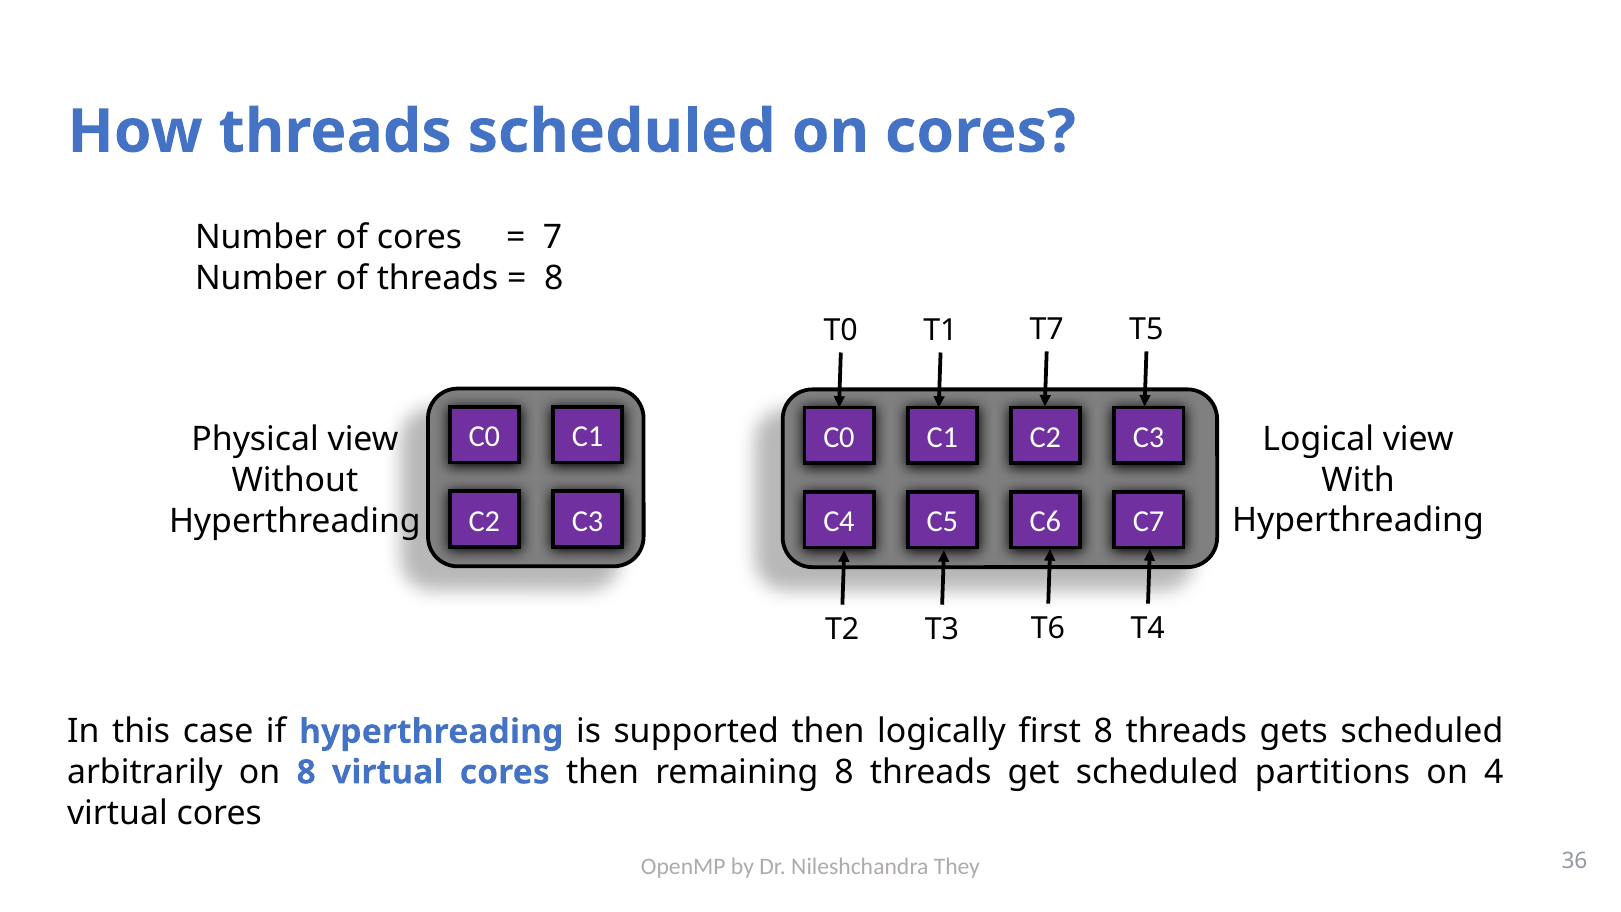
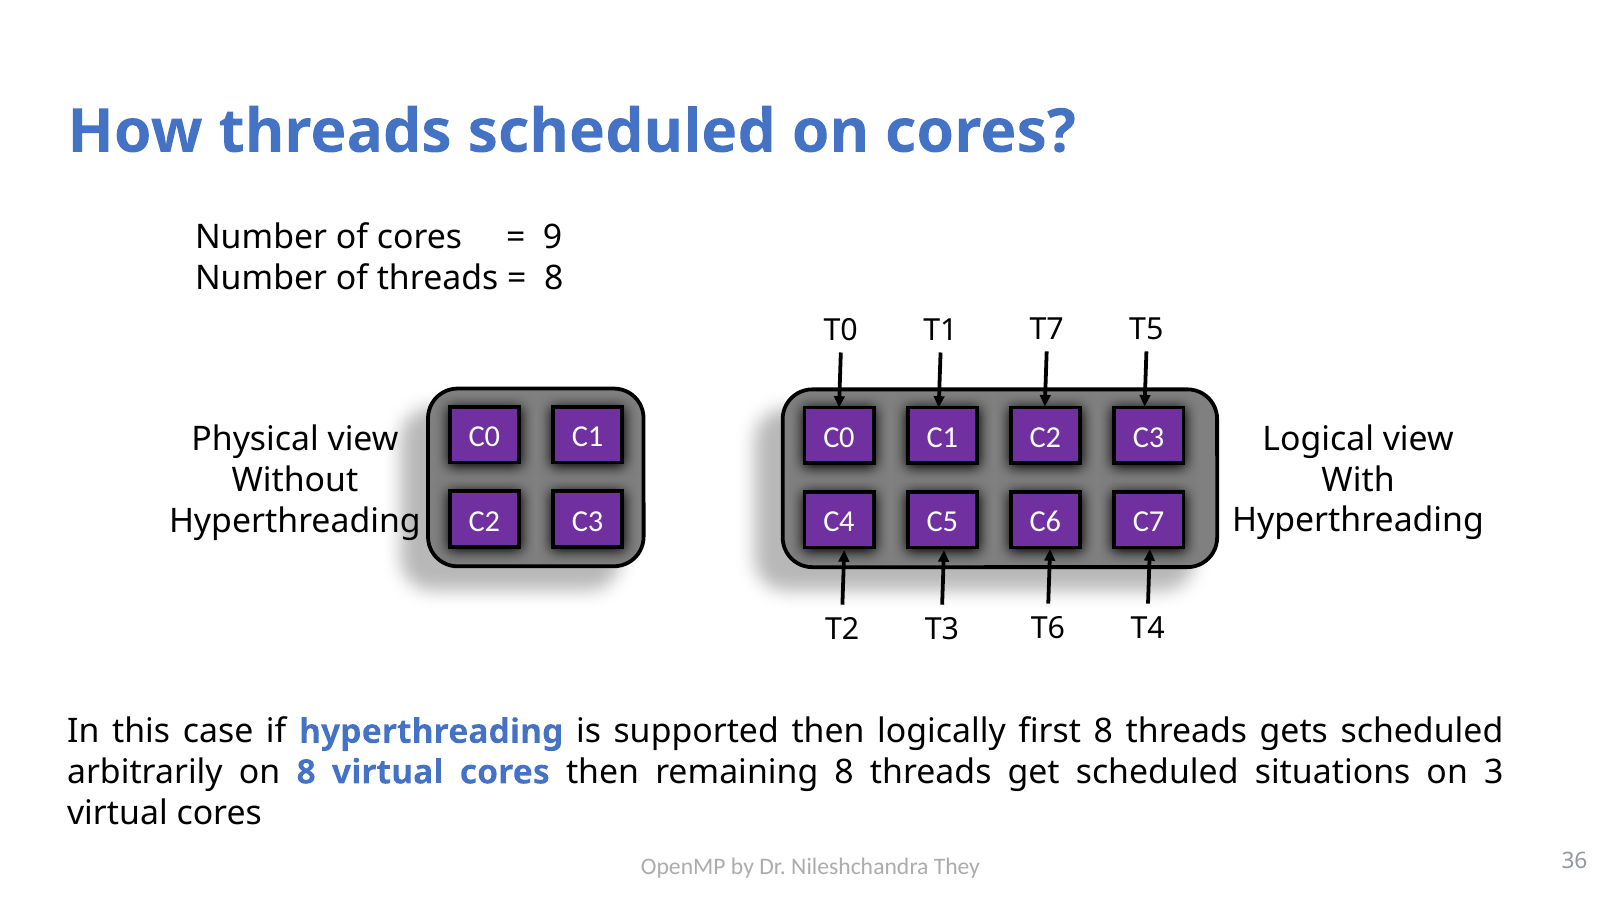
7: 7 -> 9
partitions: partitions -> situations
4: 4 -> 3
